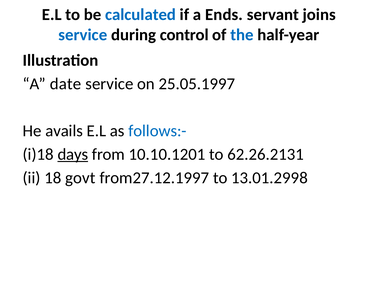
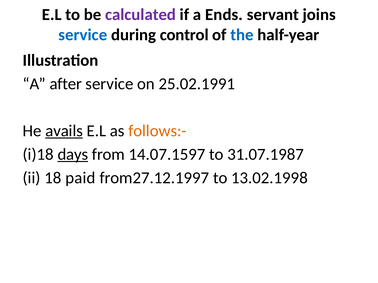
calculated colour: blue -> purple
date: date -> after
25.05.1997: 25.05.1997 -> 25.02.1991
avails underline: none -> present
follows:- colour: blue -> orange
10.10.1201: 10.10.1201 -> 14.07.1597
62.26.2131: 62.26.2131 -> 31.07.1987
govt: govt -> paid
13.01.2998: 13.01.2998 -> 13.02.1998
